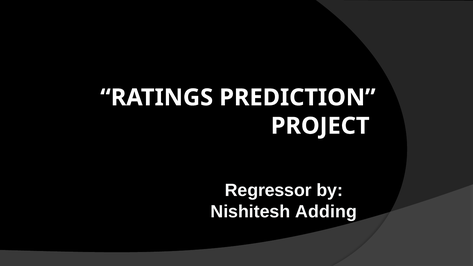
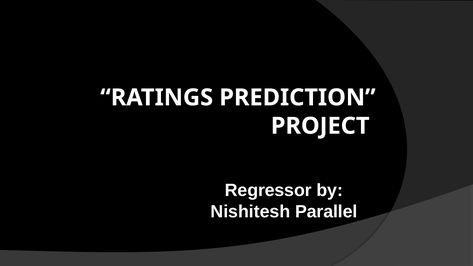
Adding: Adding -> Parallel
